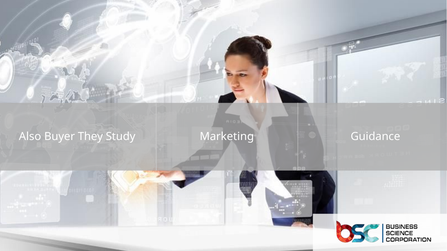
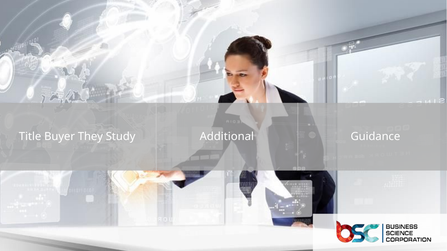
Also: Also -> Title
Marketing: Marketing -> Additional
